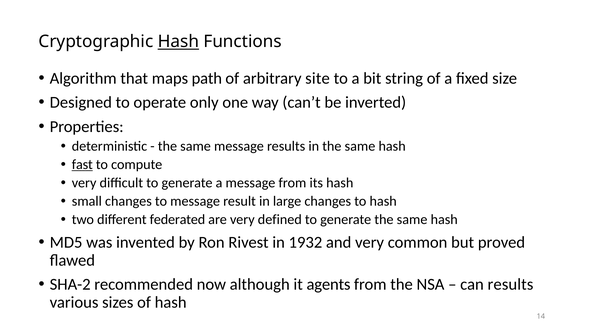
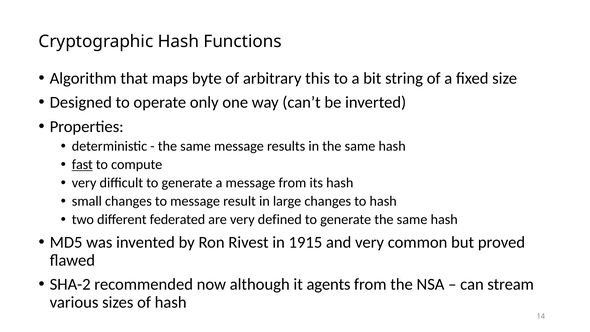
Hash at (178, 42) underline: present -> none
path: path -> byte
site: site -> this
1932: 1932 -> 1915
can results: results -> stream
